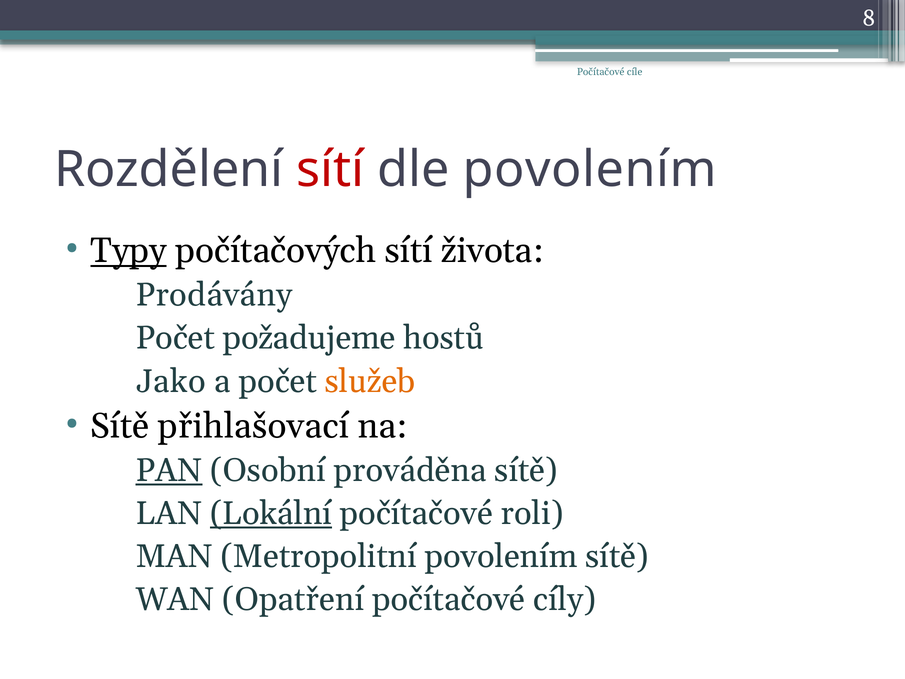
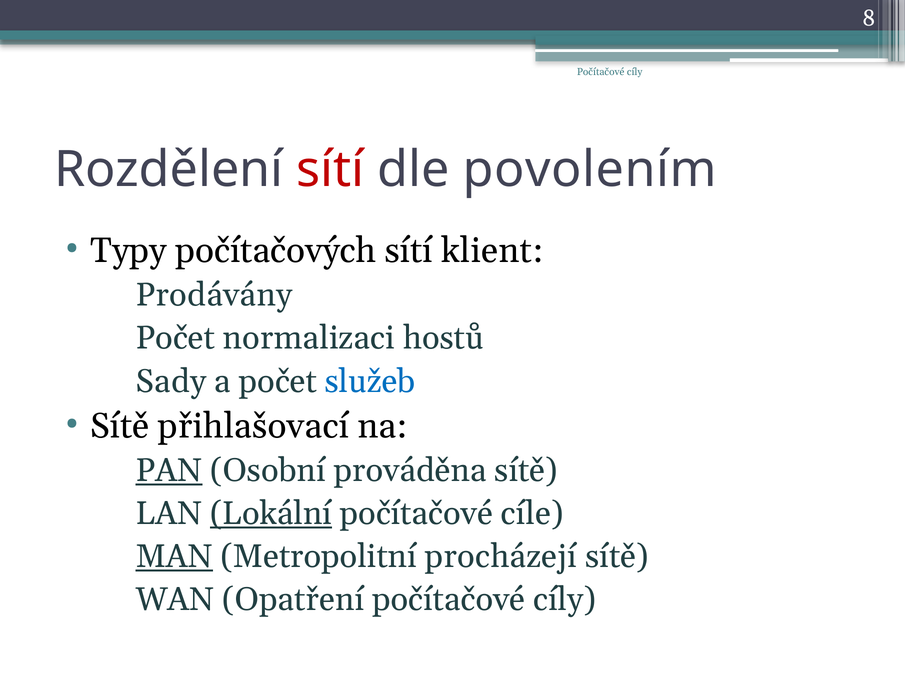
cíle at (635, 72): cíle -> cíly
Typy underline: present -> none
života: života -> klient
požadujeme: požadujeme -> normalizaci
Jako: Jako -> Sady
služeb colour: orange -> blue
roli: roli -> cíle
MAN underline: none -> present
Metropolitní povolením: povolením -> procházejí
